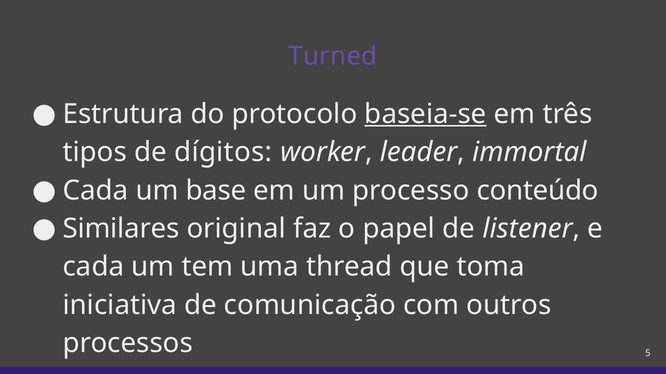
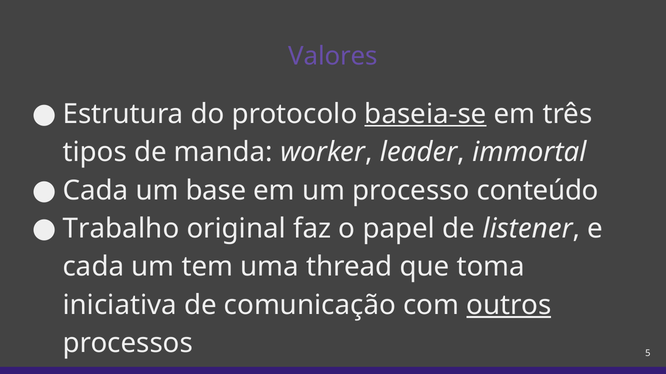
Turned: Turned -> Valores
dígitos: dígitos -> manda
Similares: Similares -> Trabalho
outros underline: none -> present
